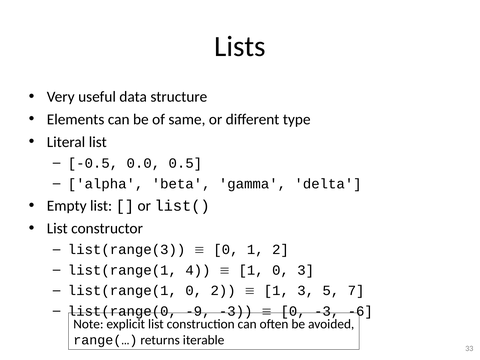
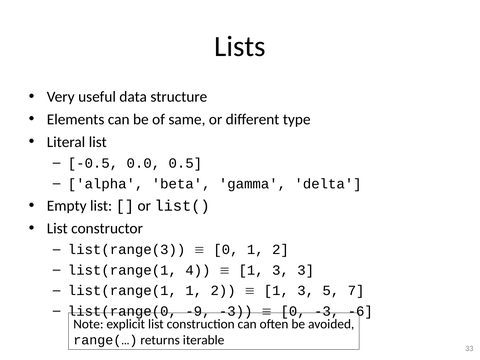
0 at (280, 270): 0 -> 3
list(range(1 0: 0 -> 1
